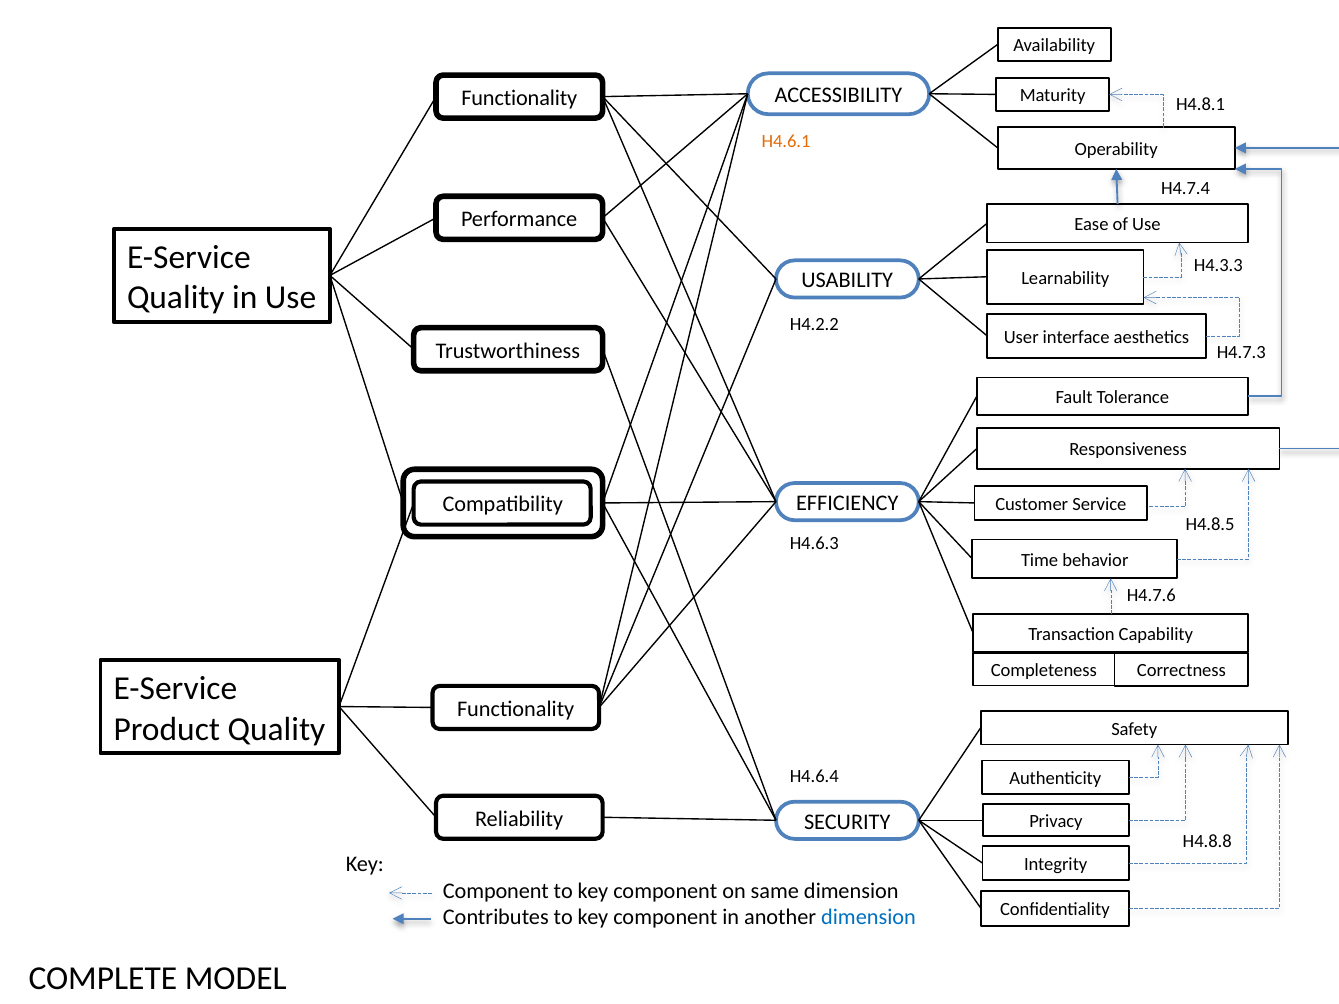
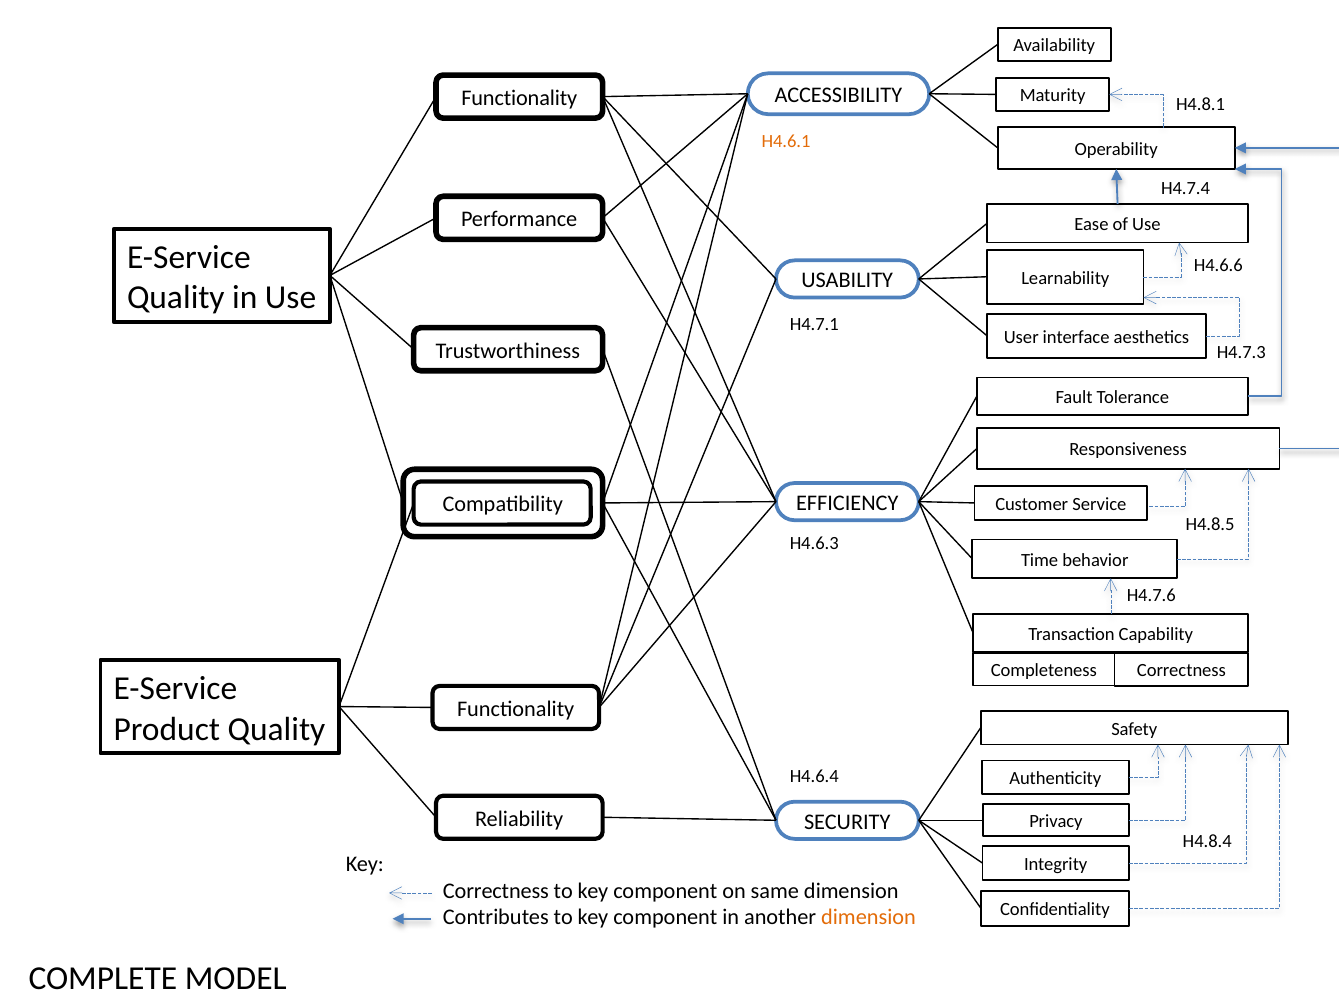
H4.3.3: H4.3.3 -> H4.6.6
H4.2.2: H4.2.2 -> H4.7.1
H4.8.8: H4.8.8 -> H4.8.4
Component at (496, 891): Component -> Correctness
dimension at (869, 918) colour: blue -> orange
